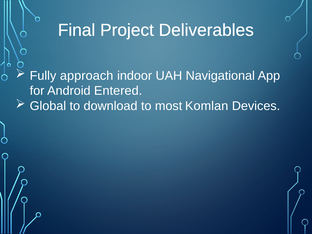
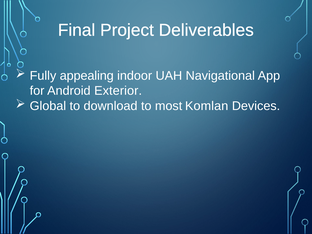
approach: approach -> appealing
Entered: Entered -> Exterior
